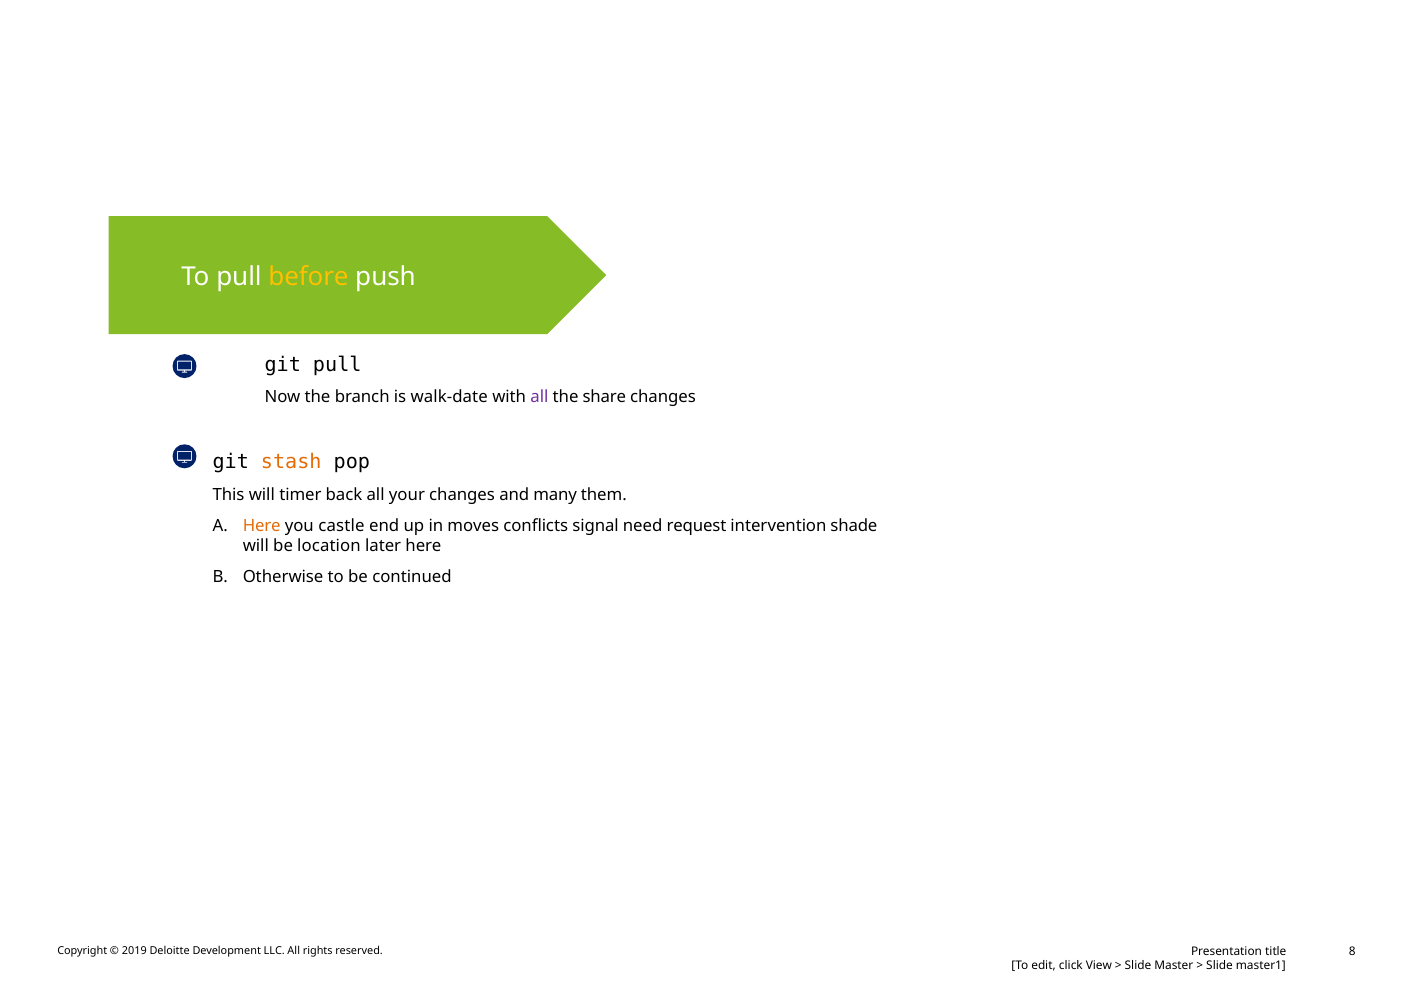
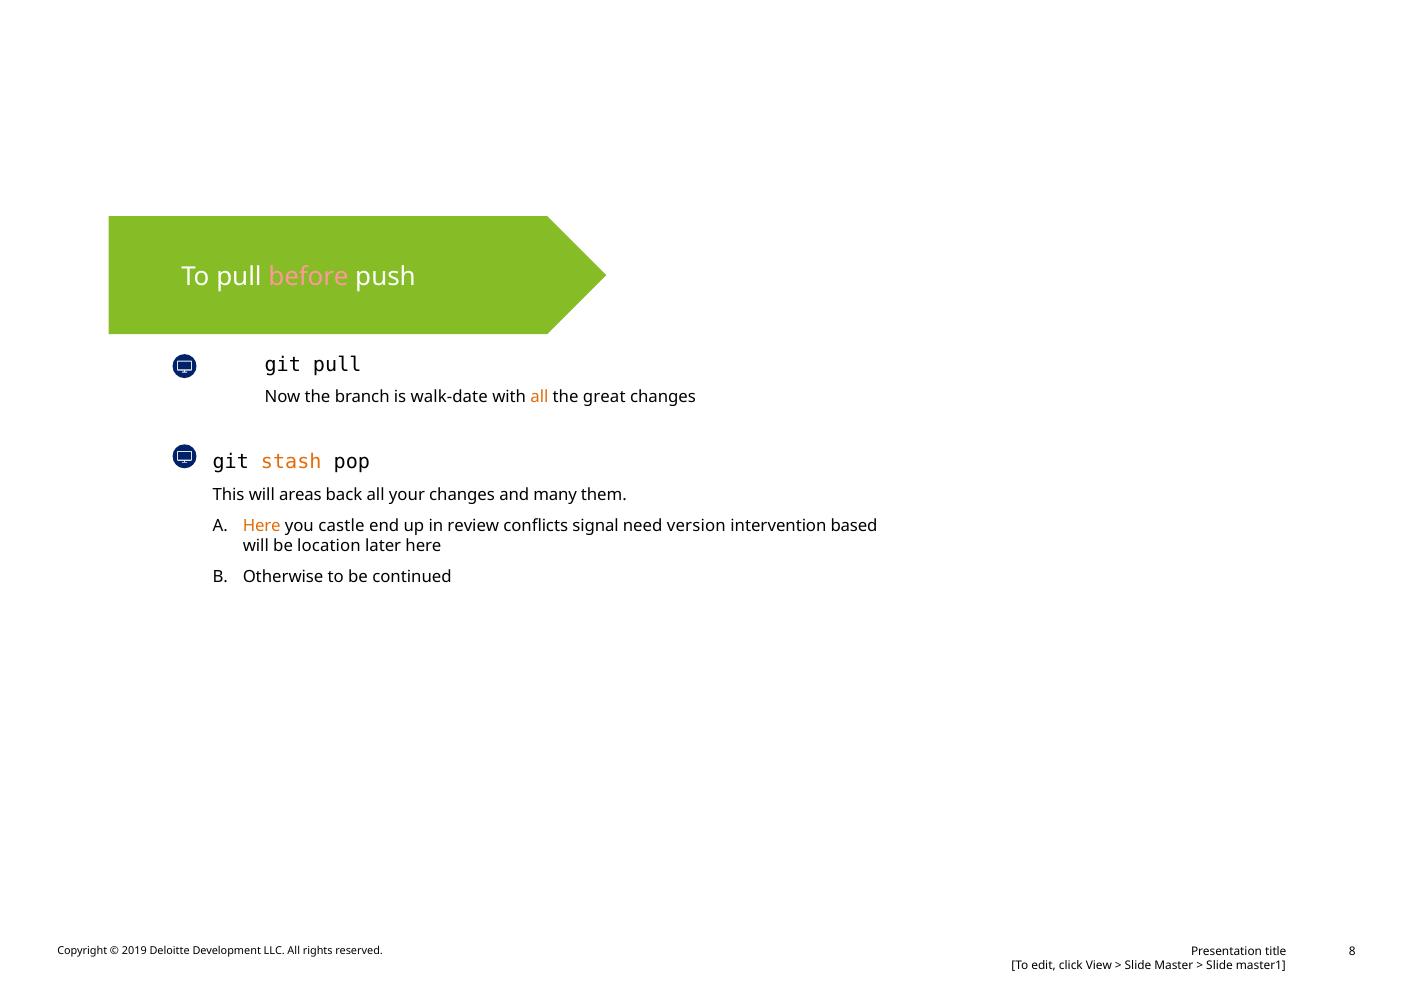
before colour: yellow -> pink
all at (539, 397) colour: purple -> orange
share: share -> great
timer: timer -> areas
moves: moves -> review
request: request -> version
shade: shade -> based
